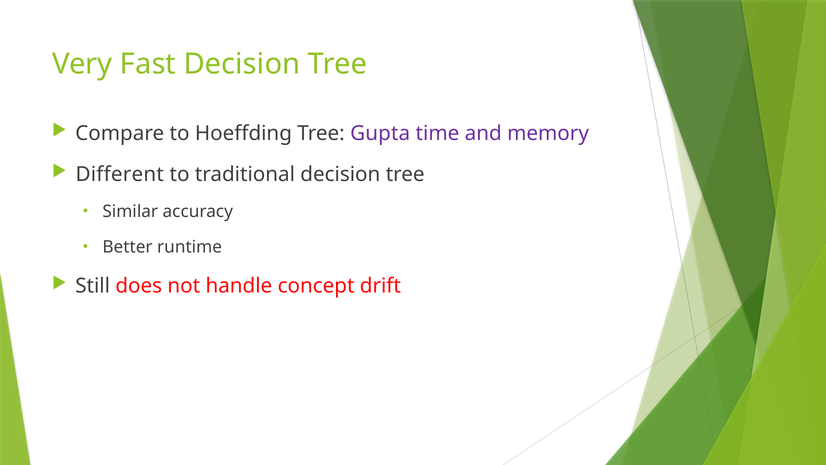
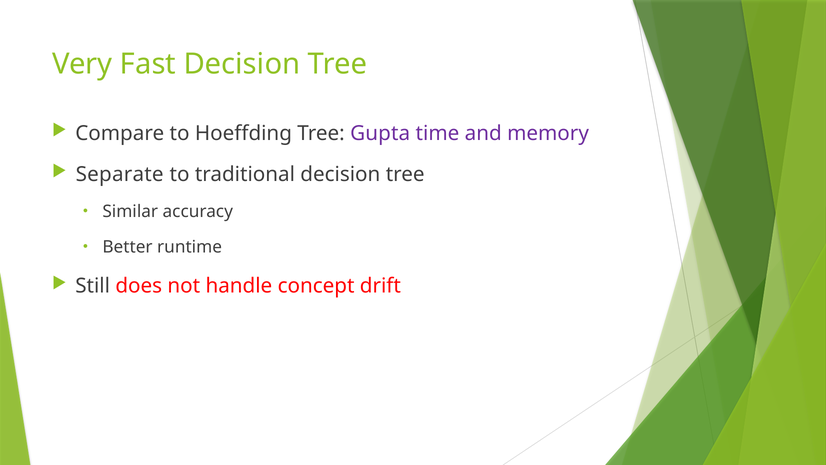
Different: Different -> Separate
